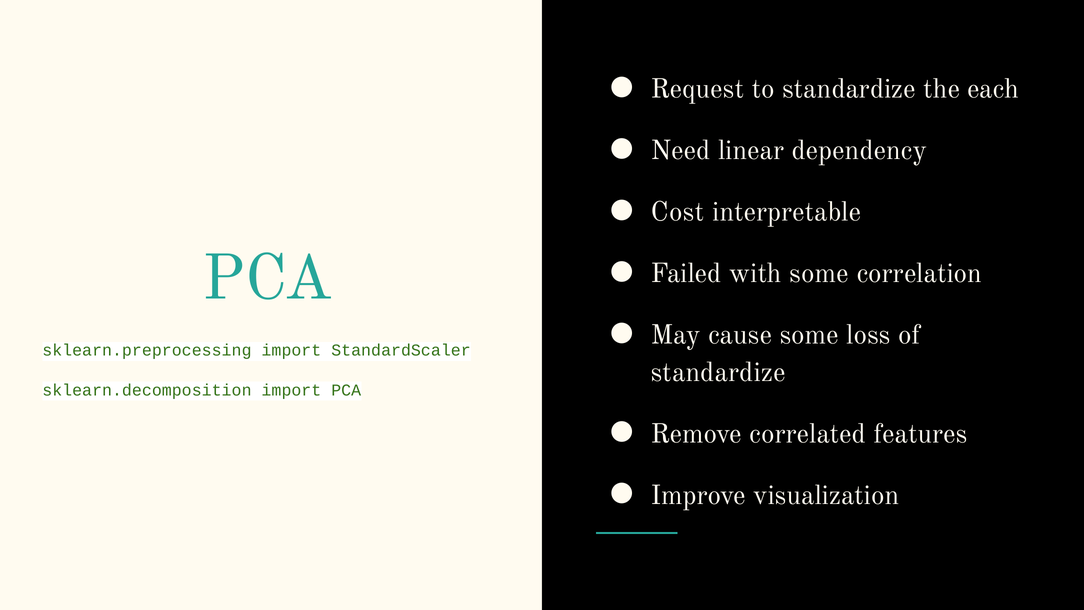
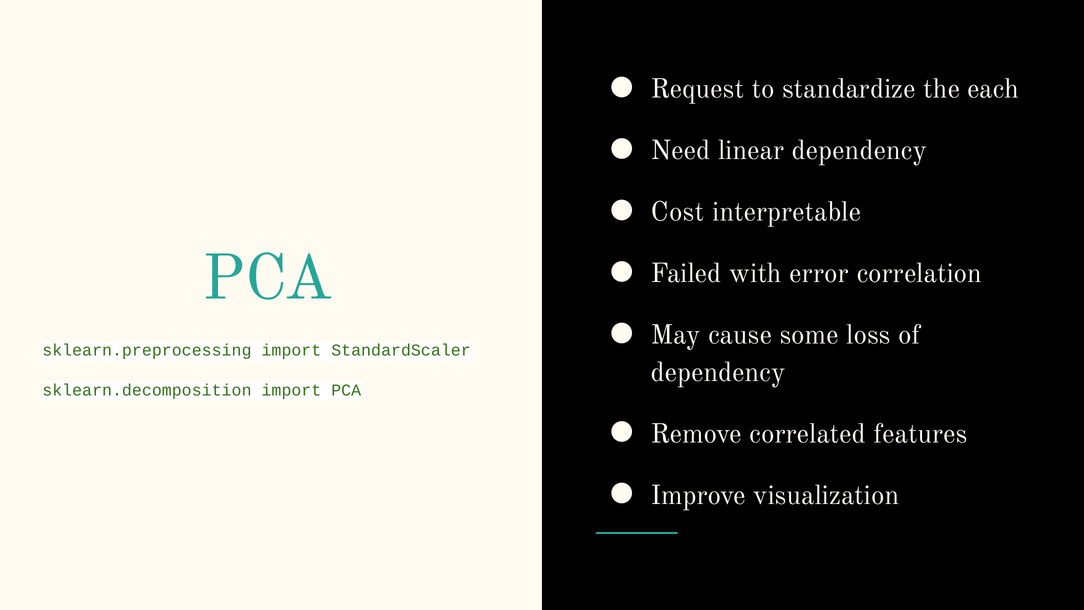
with some: some -> error
standardize at (718, 372): standardize -> dependency
